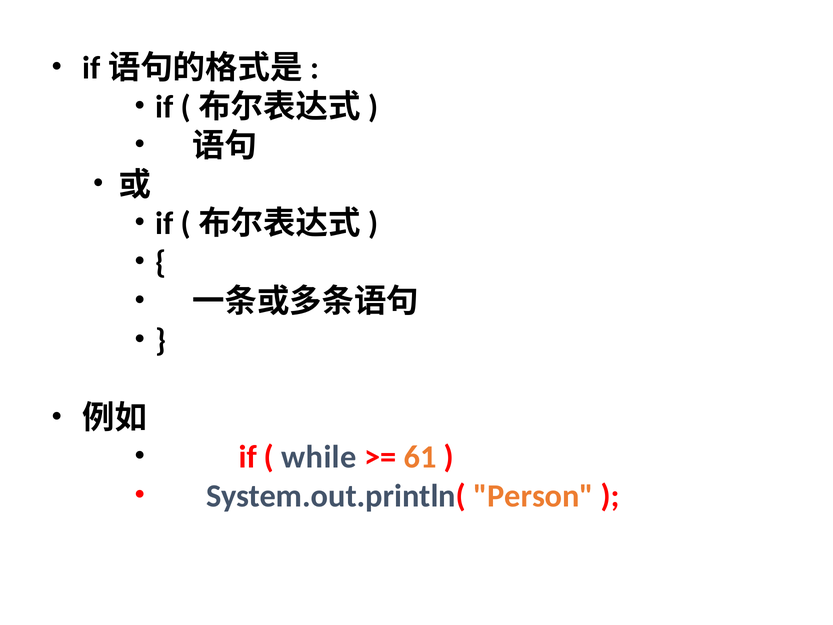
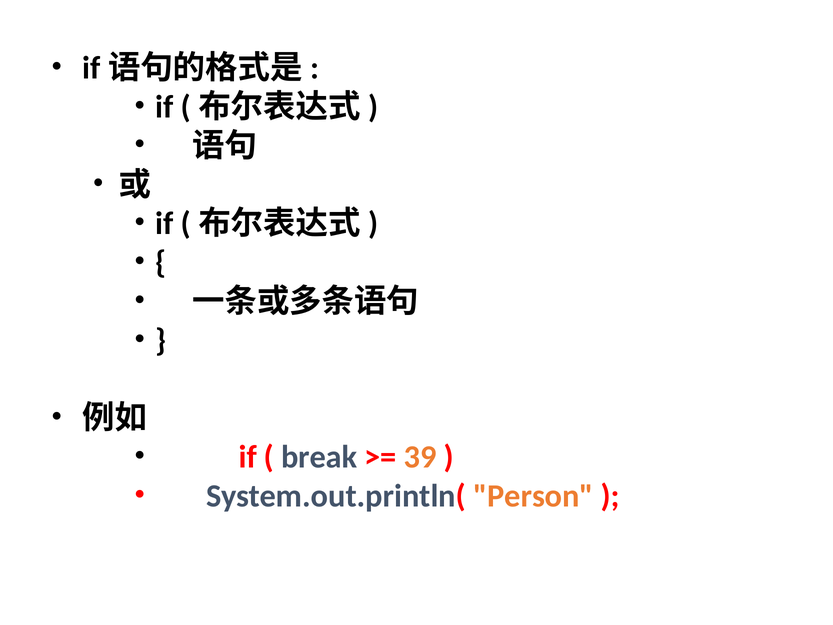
while: while -> break
61: 61 -> 39
